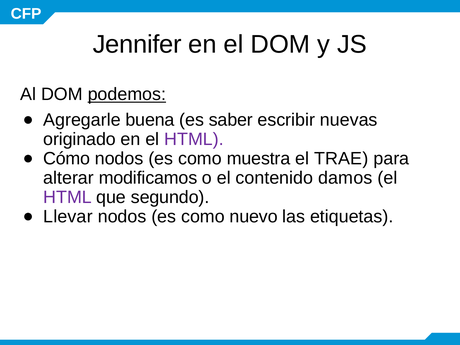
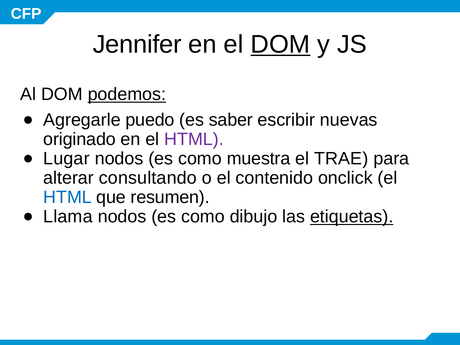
DOM at (280, 44) underline: none -> present
buena: buena -> puedo
Cómo: Cómo -> Lugar
modificamos: modificamos -> consultando
damos: damos -> onclick
HTML at (68, 197) colour: purple -> blue
segundo: segundo -> resumen
Llevar: Llevar -> Llama
nuevo: nuevo -> dibujo
etiquetas underline: none -> present
